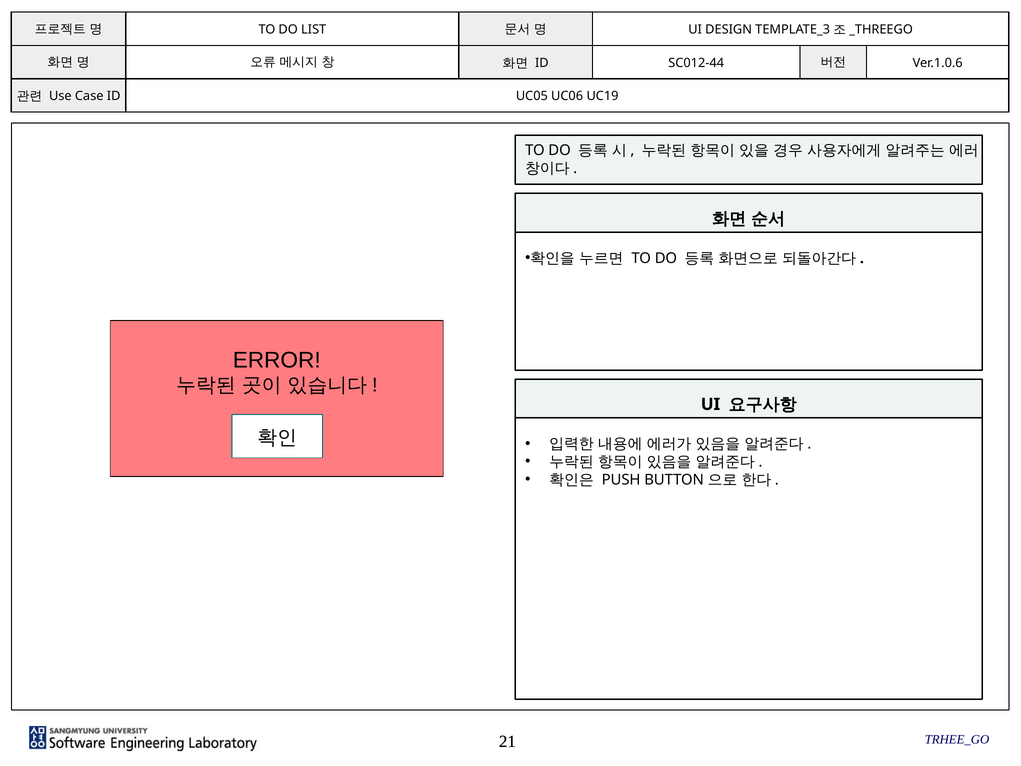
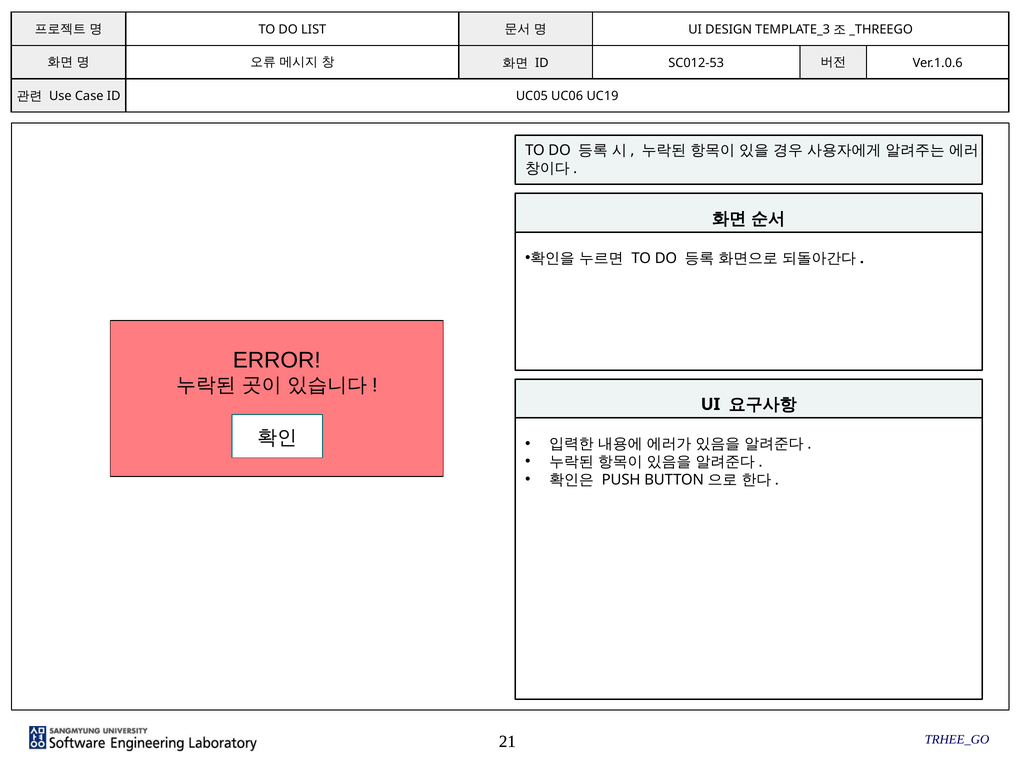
SC012-44: SC012-44 -> SC012-53
